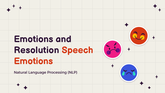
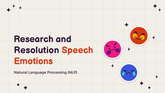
Emotions at (34, 39): Emotions -> Research
